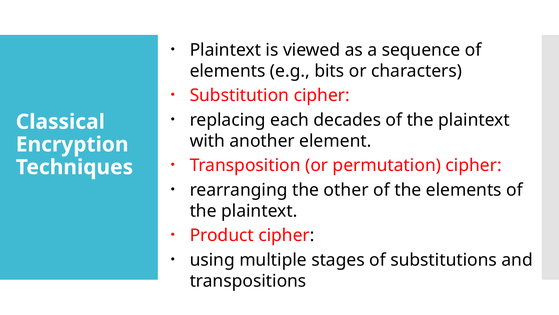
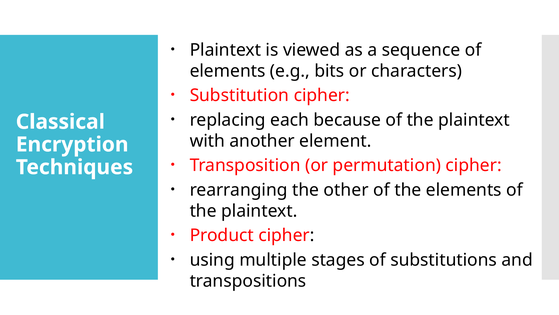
decades: decades -> because
